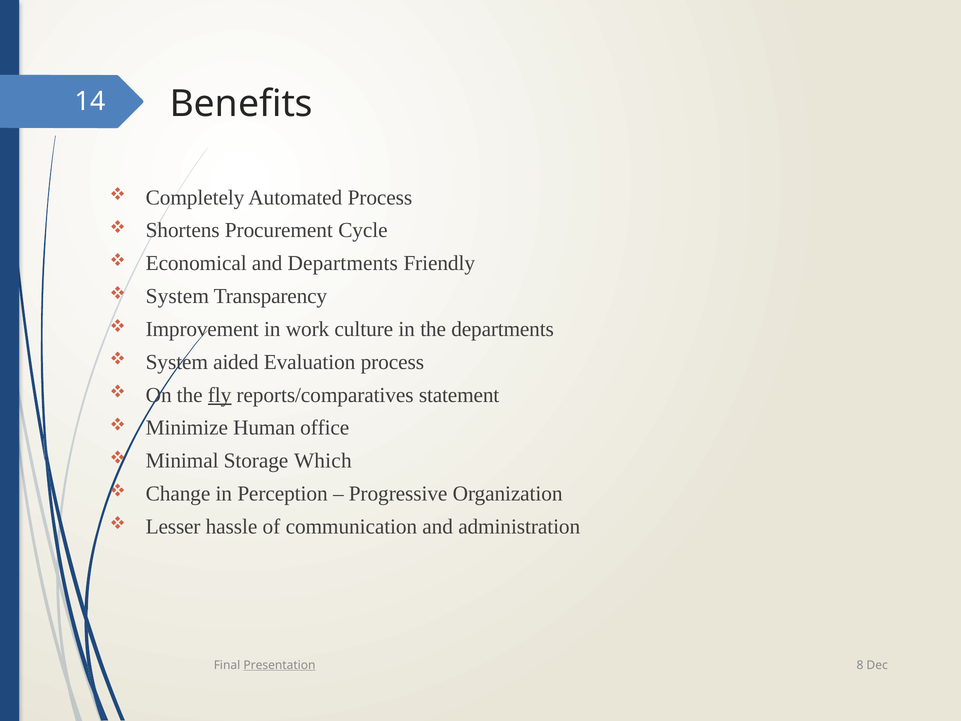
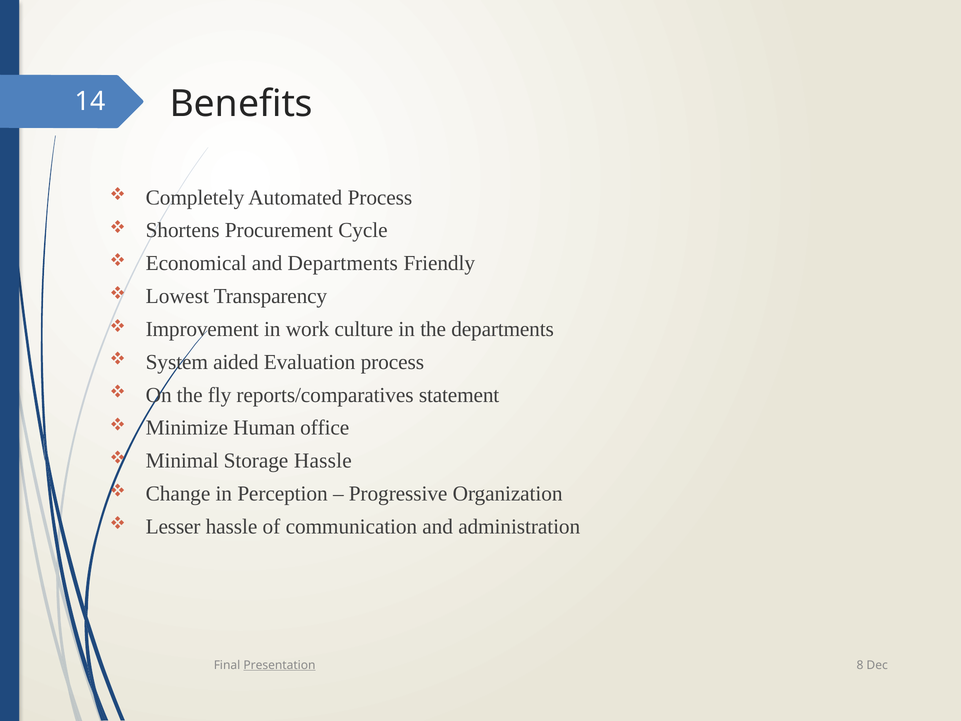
System at (177, 296): System -> Lowest
fly underline: present -> none
Storage Which: Which -> Hassle
